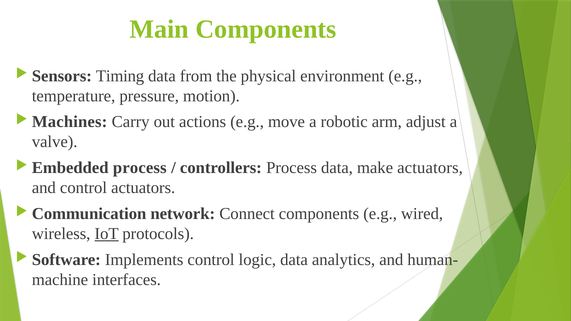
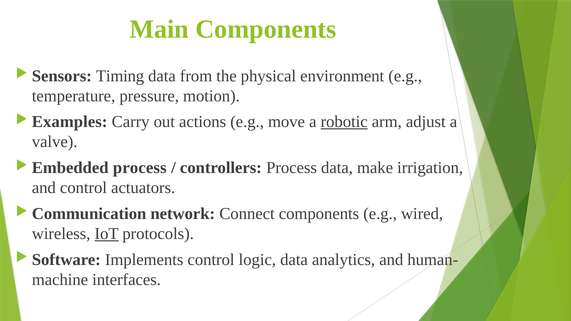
Machines: Machines -> Examples
robotic underline: none -> present
make actuators: actuators -> irrigation
